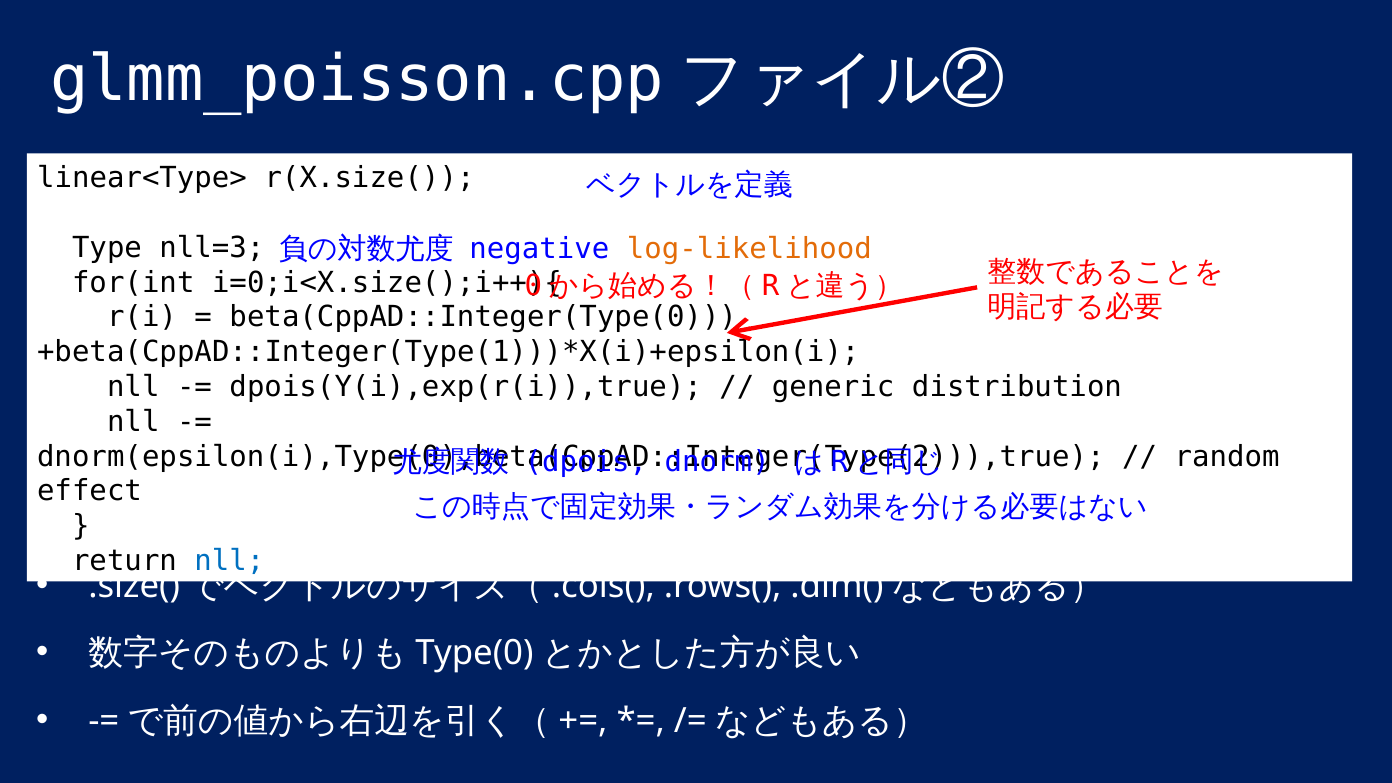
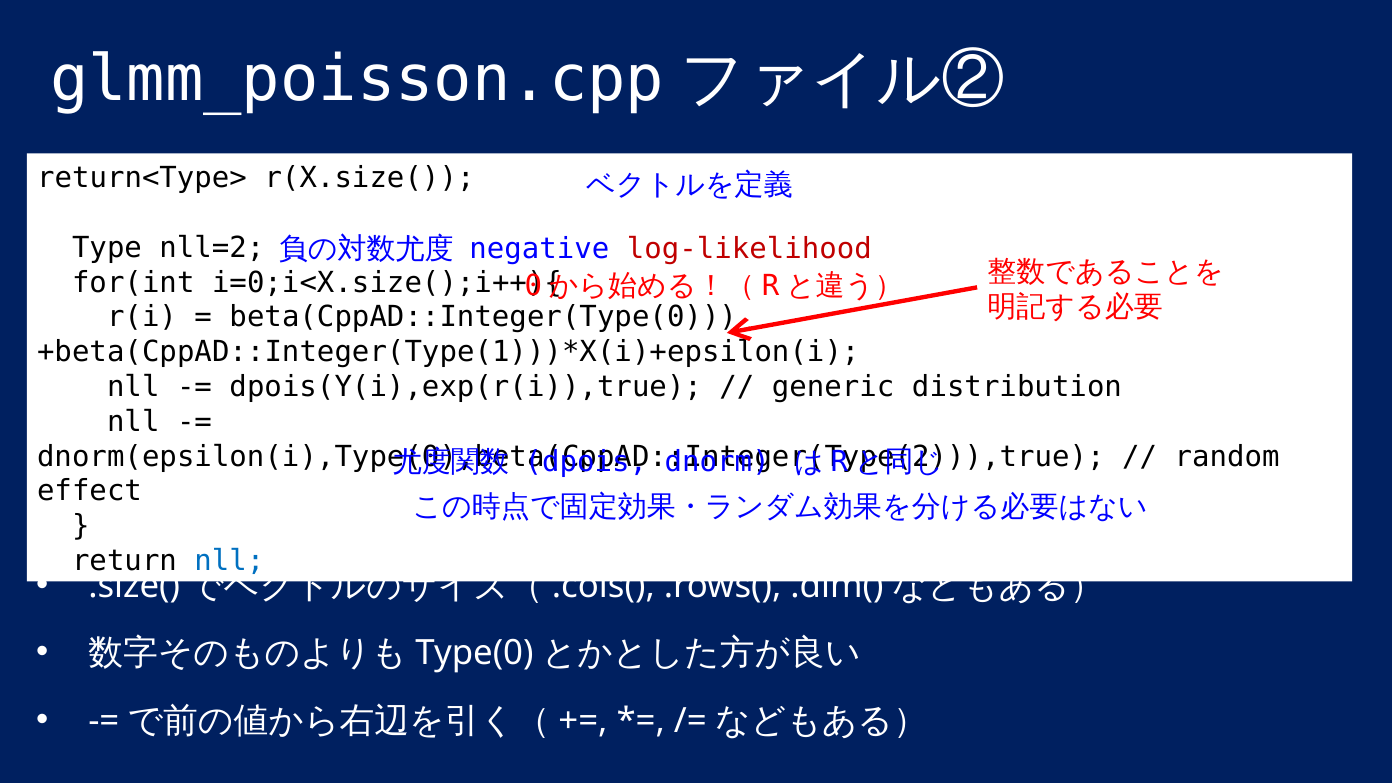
linear<Type>: linear<Type> -> return<Type>
nll=3: nll=3 -> nll=2
log-likelihood colour: orange -> red
